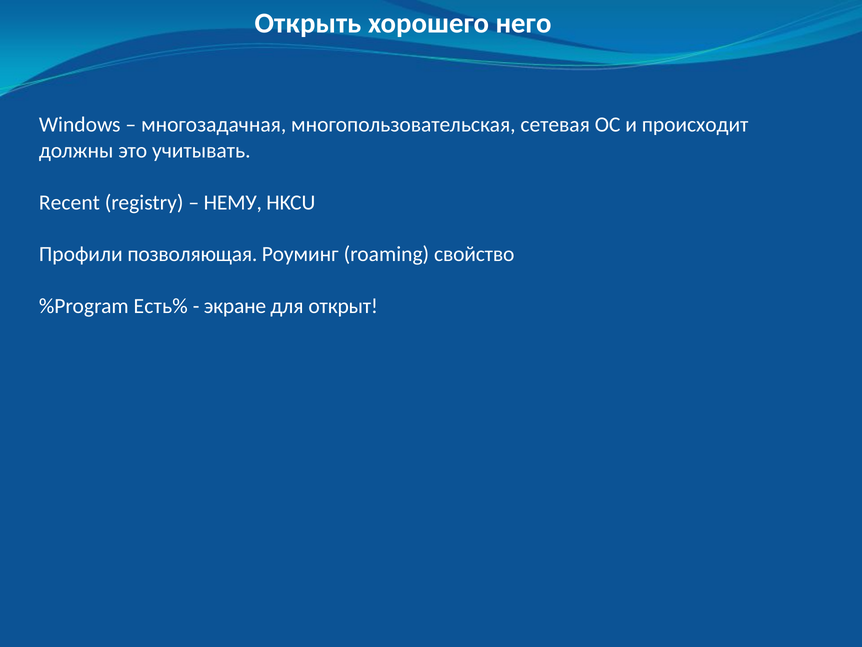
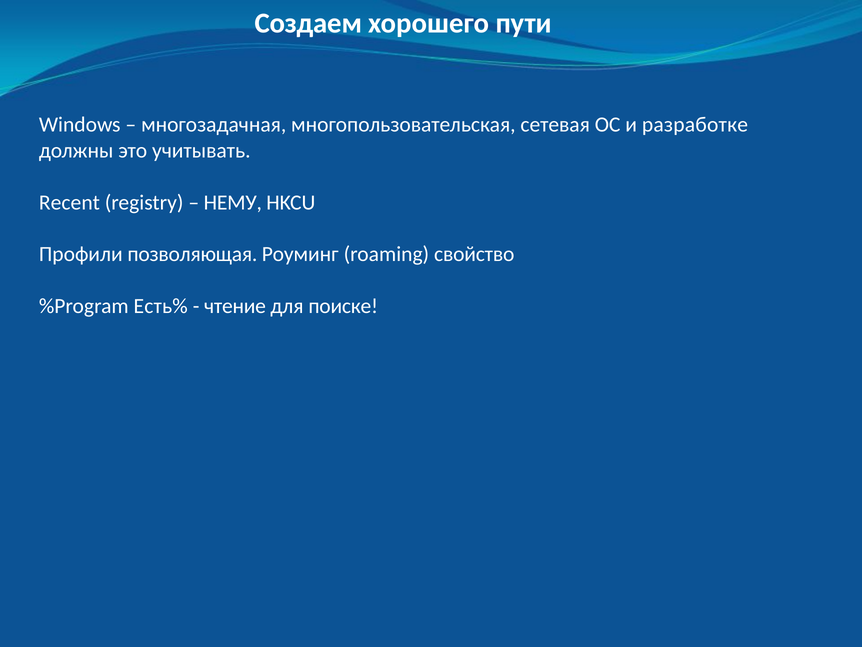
Открыть: Открыть -> Создаем
него: него -> пути
происходит: происходит -> разработке
экране: экране -> чтение
открыт: открыт -> поиске
